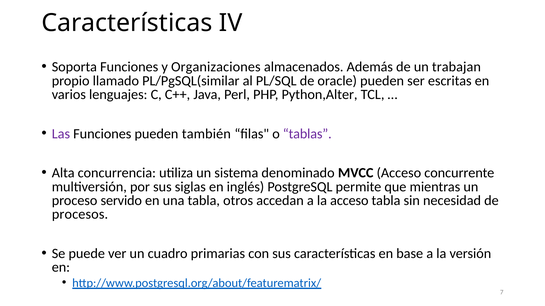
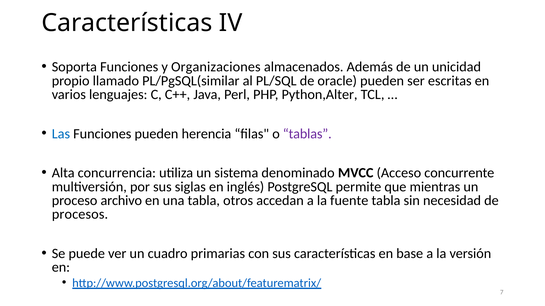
trabajan: trabajan -> unicidad
Las colour: purple -> blue
también: también -> herencia
servido: servido -> archivo
la acceso: acceso -> fuente
